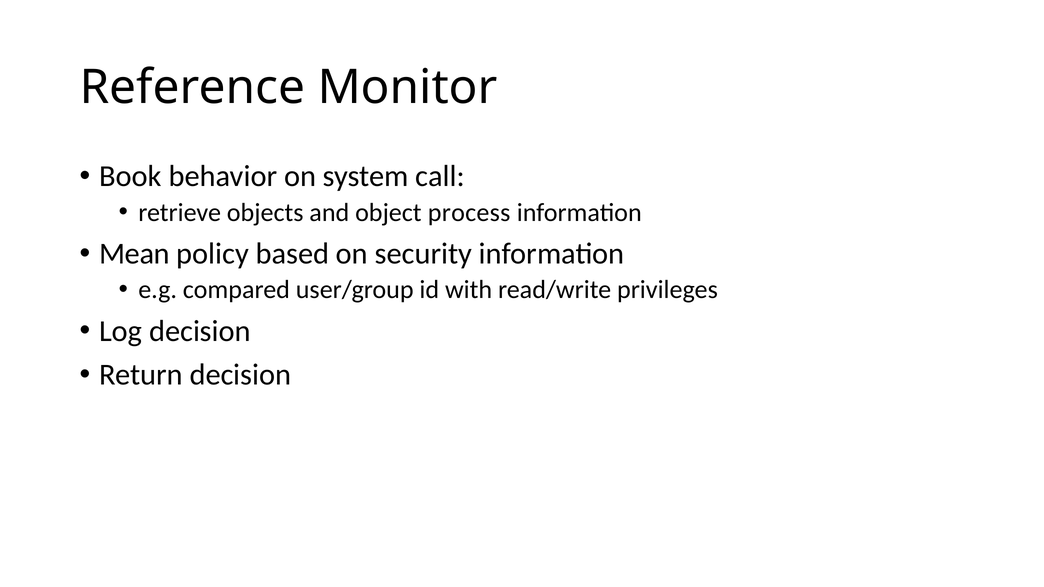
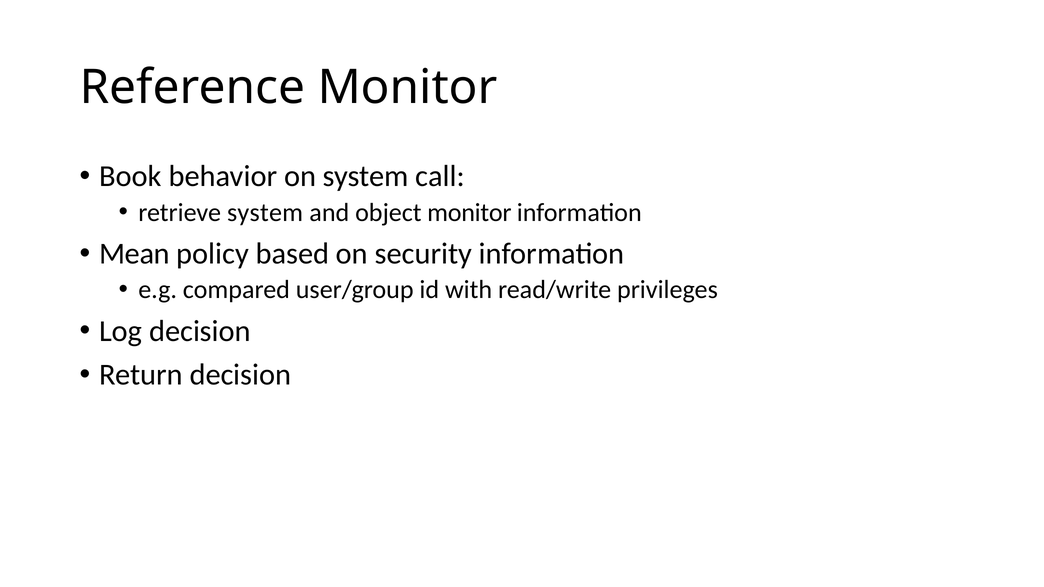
retrieve objects: objects -> system
object process: process -> monitor
